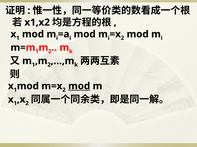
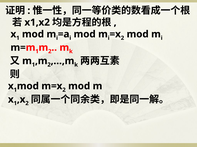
mod at (79, 86) underline: present -> none
